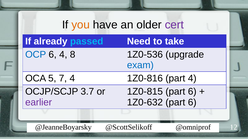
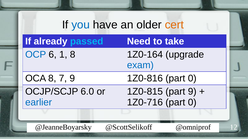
you colour: orange -> blue
cert colour: purple -> orange
6 4: 4 -> 1
1Z0-536: 1Z0-536 -> 1Z0-164
OCA 5: 5 -> 8
7 4: 4 -> 9
1Z0-816 part 4: 4 -> 0
3.7: 3.7 -> 6.0
1Z0-815 part 6: 6 -> 9
earlier colour: purple -> blue
1Z0-632: 1Z0-632 -> 1Z0-716
6 at (192, 103): 6 -> 0
